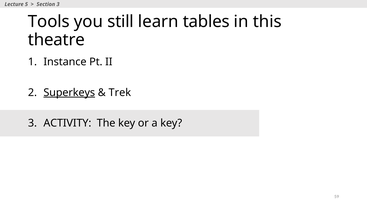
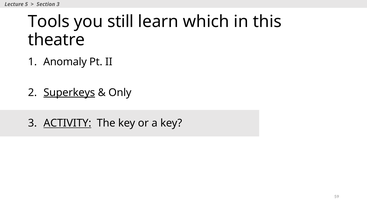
tables: tables -> which
Instance: Instance -> Anomaly
Trek: Trek -> Only
ACTIVITY underline: none -> present
